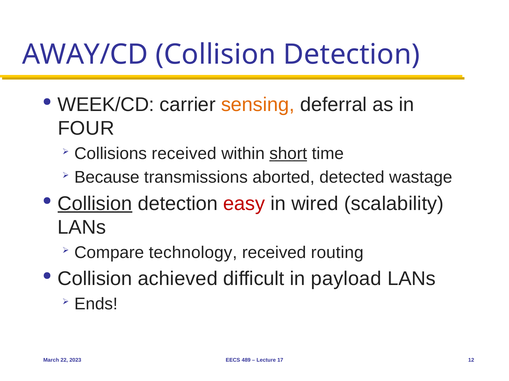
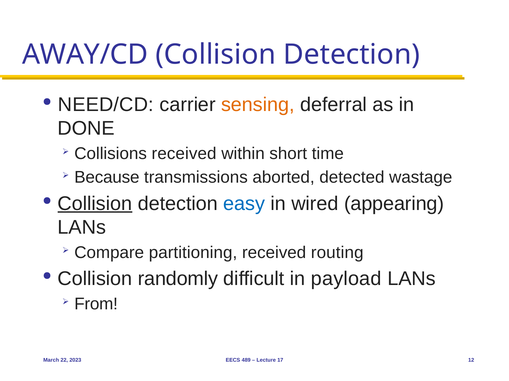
WEEK/CD: WEEK/CD -> NEED/CD
FOUR: FOUR -> DONE
short underline: present -> none
easy colour: red -> blue
scalability: scalability -> appearing
technology: technology -> partitioning
achieved: achieved -> randomly
Ends: Ends -> From
